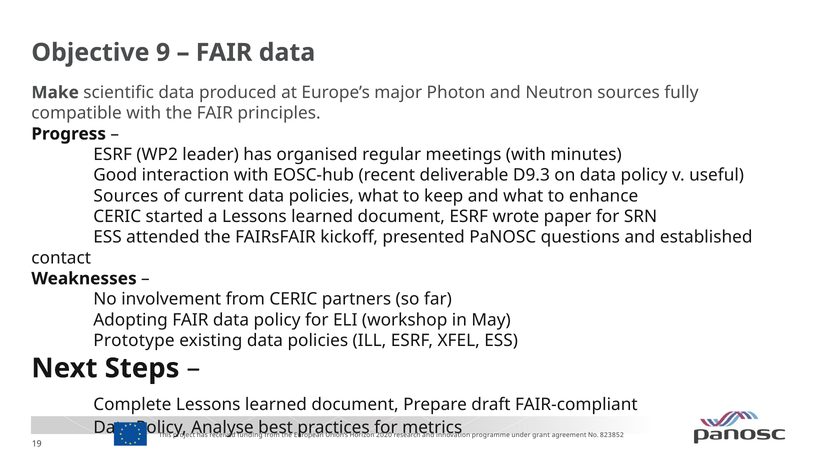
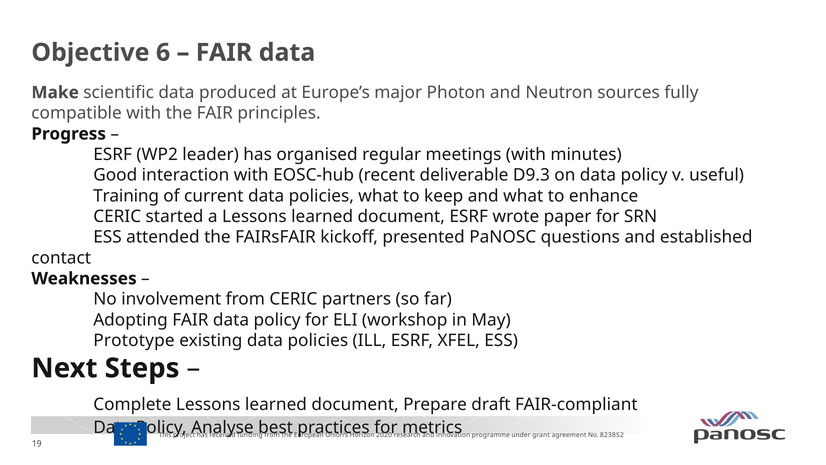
9: 9 -> 6
Sources at (126, 196): Sources -> Training
